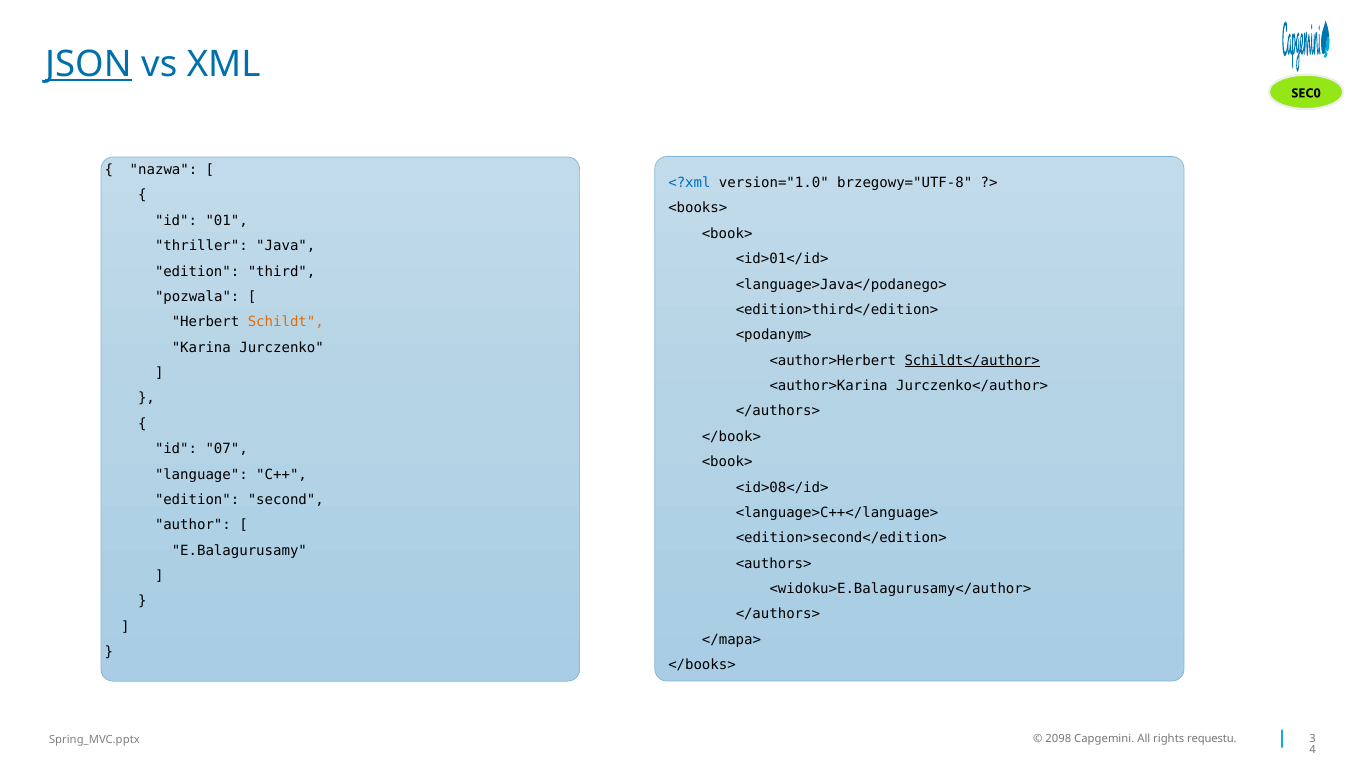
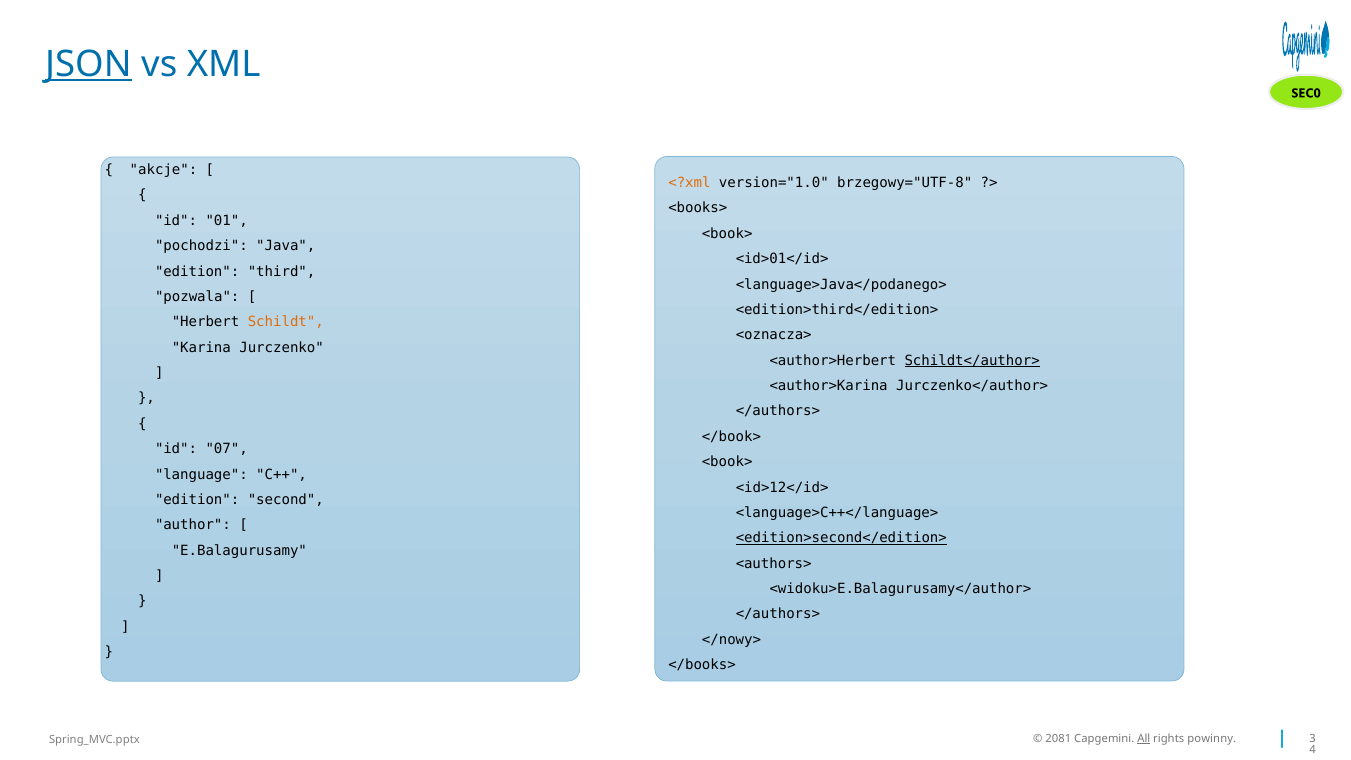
nazwa: nazwa -> akcje
<?xml colour: blue -> orange
thriller: thriller -> pochodzi
<podanym>: <podanym> -> <oznacza>
<id>08</id>: <id>08</id> -> <id>12</id>
<edition>second</edition> underline: none -> present
</mapa>: </mapa> -> </nowy>
2098: 2098 -> 2081
All underline: none -> present
requestu: requestu -> powinny
